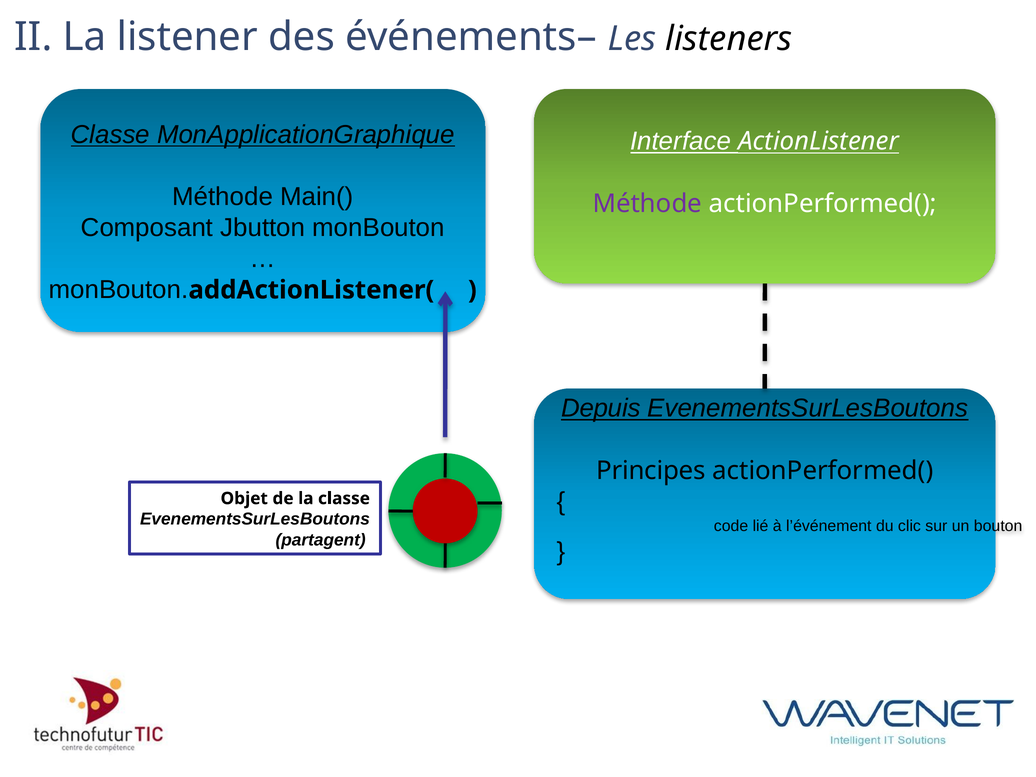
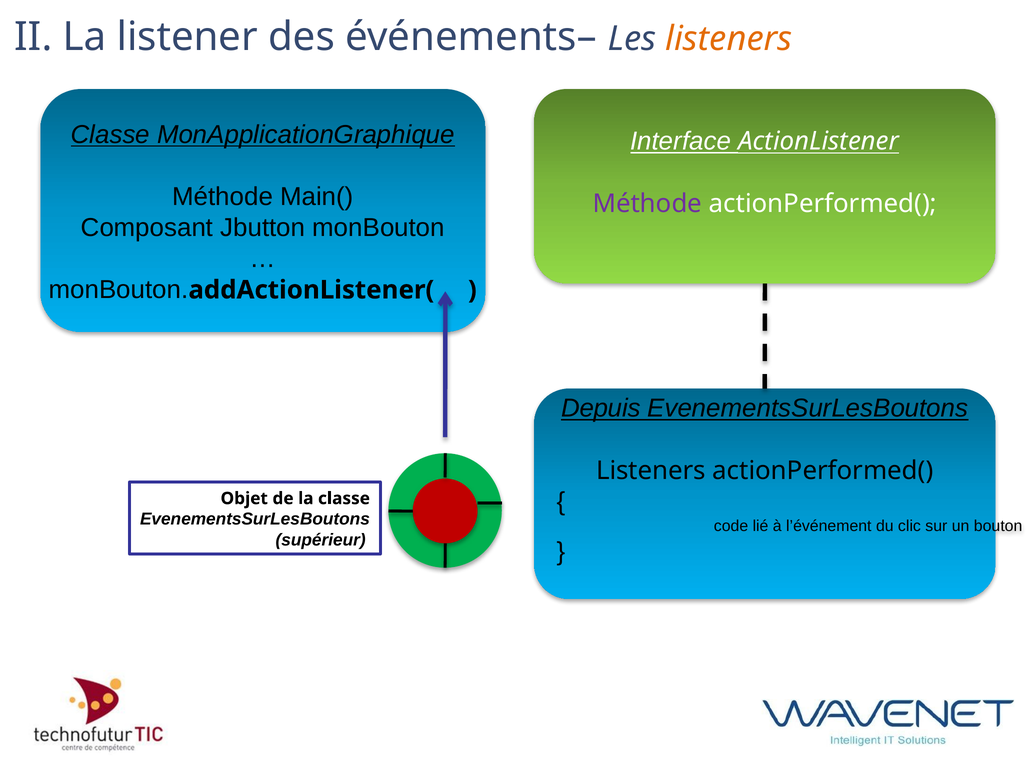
listeners at (729, 39) colour: black -> orange
Principes at (651, 470): Principes -> Listeners
partagent: partagent -> supérieur
